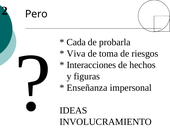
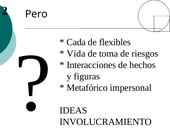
probarla: probarla -> flexibles
Viva: Viva -> Vida
Enseñanza: Enseñanza -> Metafórico
